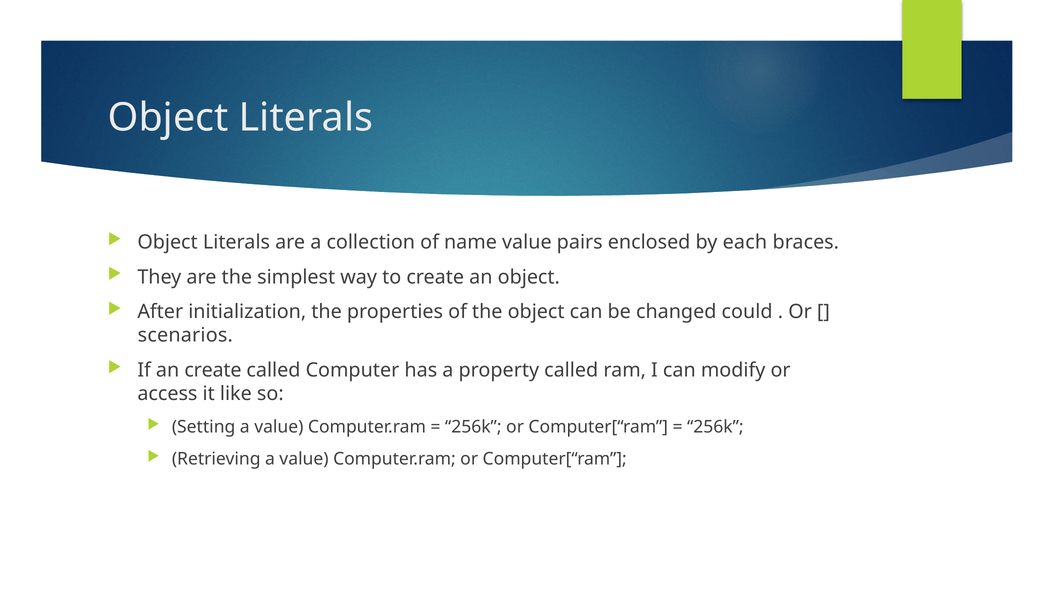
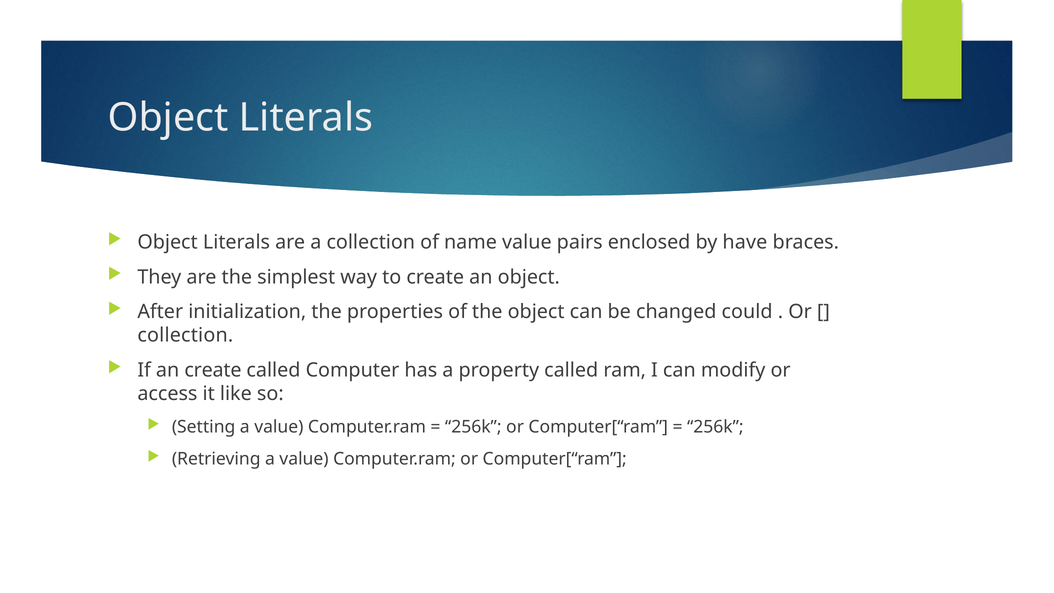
each: each -> have
scenarios at (185, 335): scenarios -> collection
